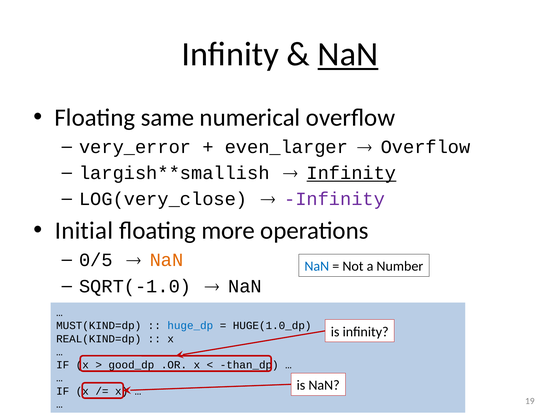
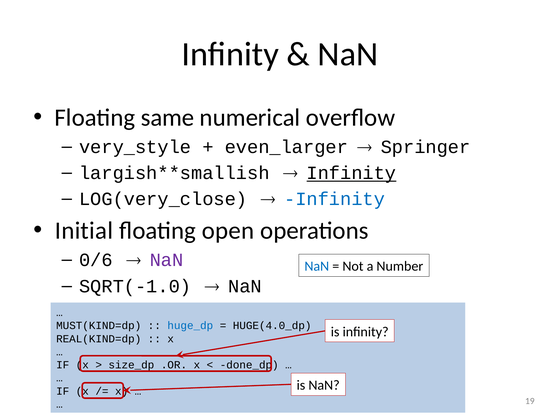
NaN at (348, 54) underline: present -> none
very_error: very_error -> very_style
even_larger Overflow: Overflow -> Springer
Infinity at (335, 199) colour: purple -> blue
more: more -> open
0/5: 0/5 -> 0/6
NaN at (167, 260) colour: orange -> purple
HUGE(1.0_dp: HUGE(1.0_dp -> HUGE(4.0_dp
good_dp: good_dp -> size_dp
than_dp: than_dp -> done_dp
